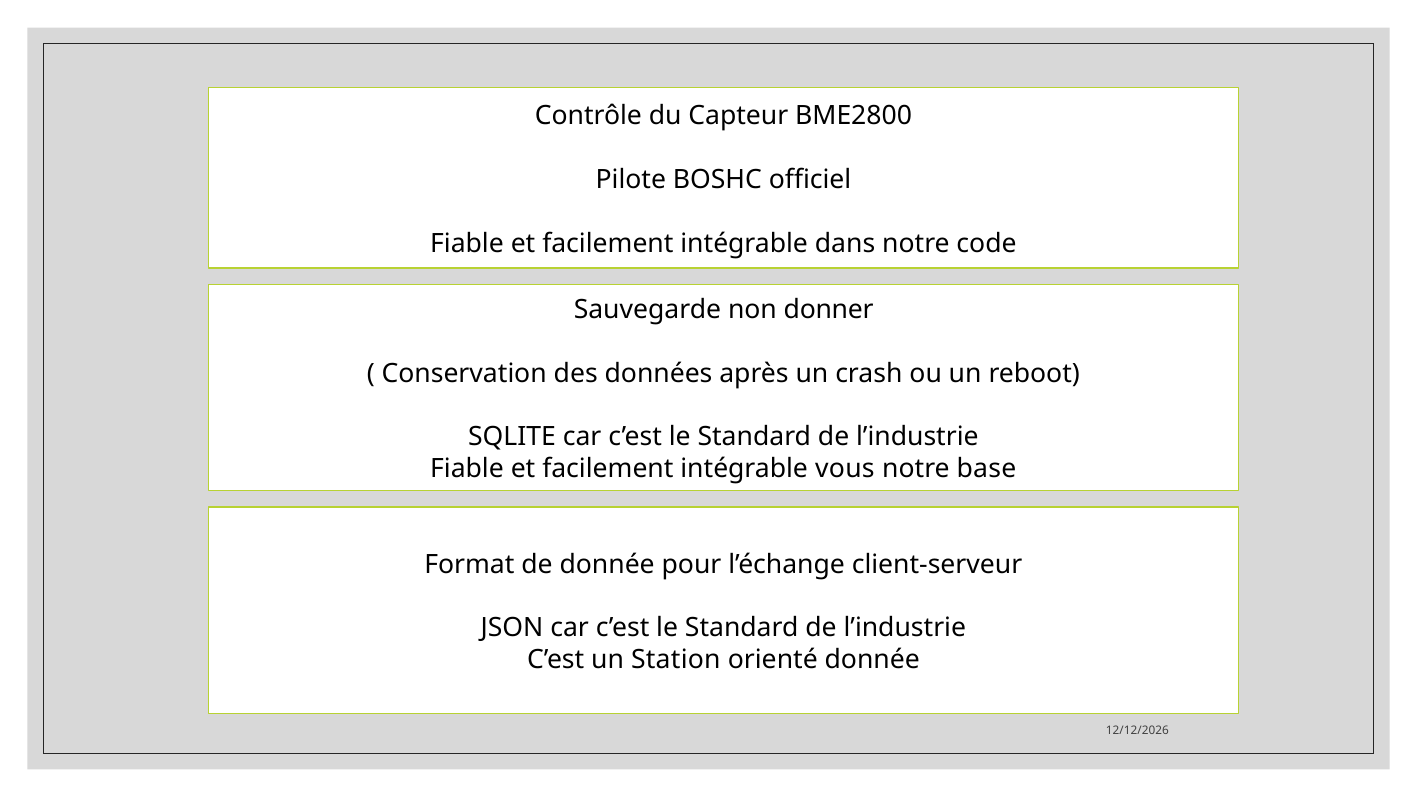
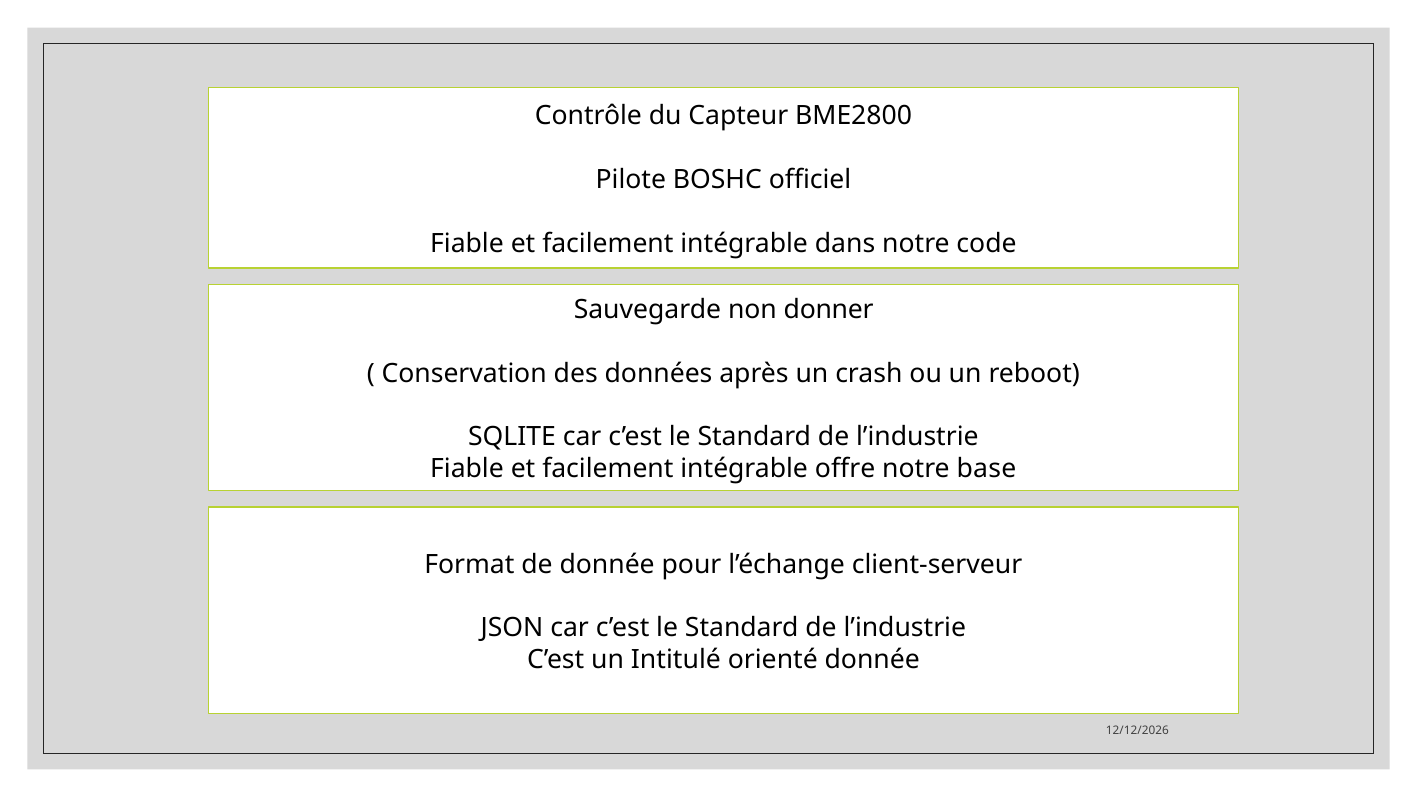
vous: vous -> offre
Station: Station -> Intitulé
